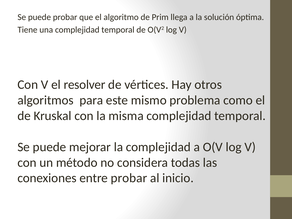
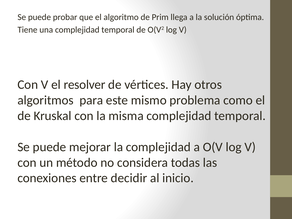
entre probar: probar -> decidir
